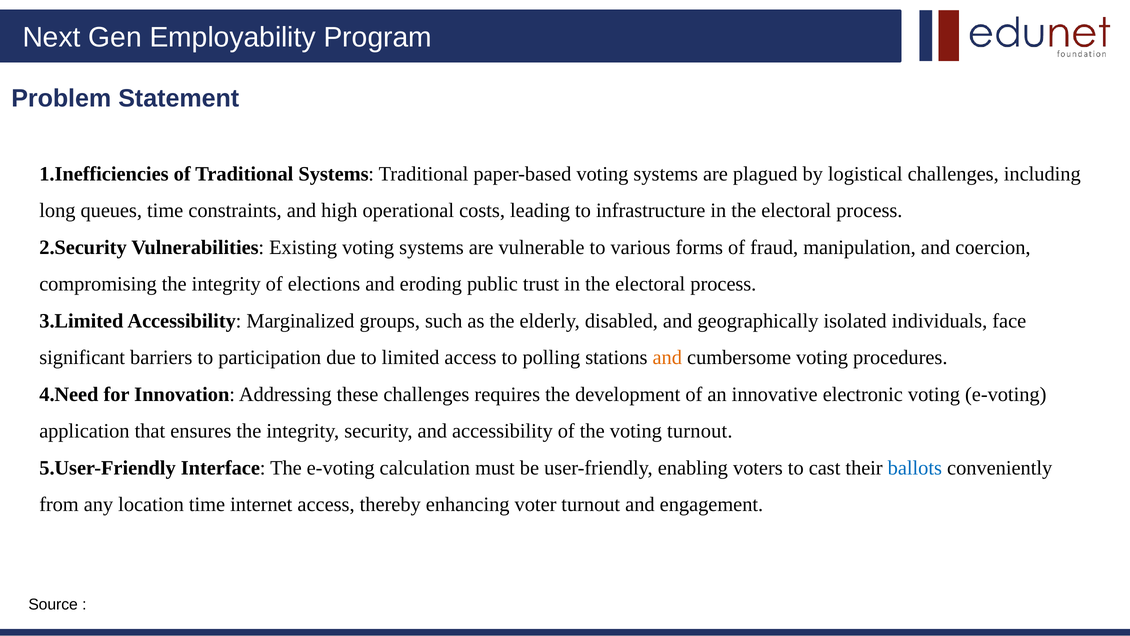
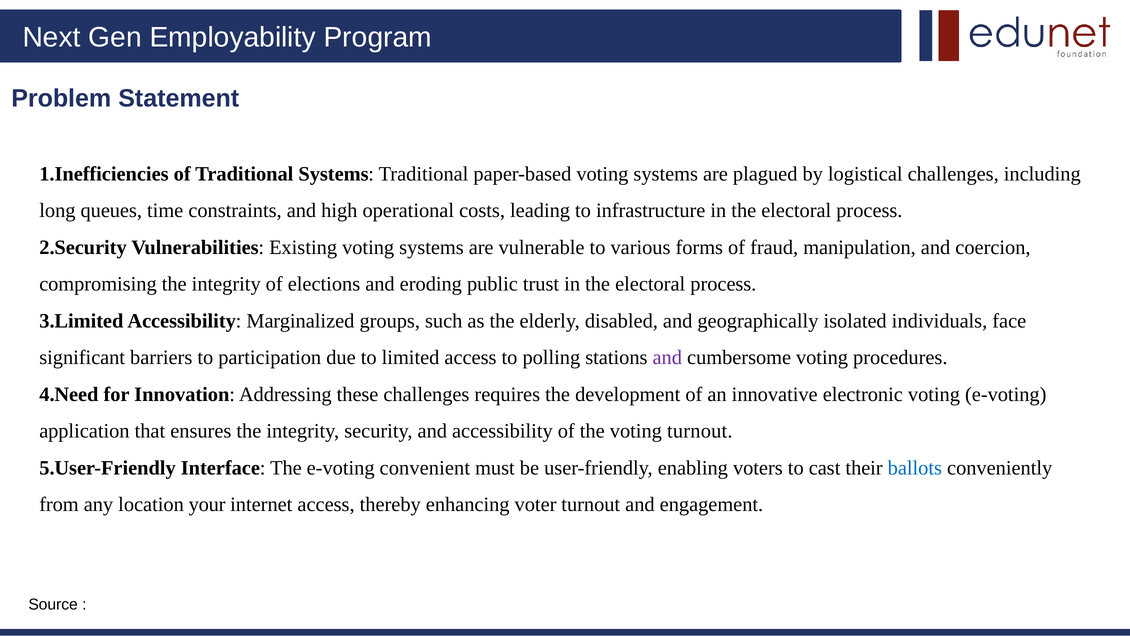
and at (667, 357) colour: orange -> purple
calculation: calculation -> convenient
location time: time -> your
